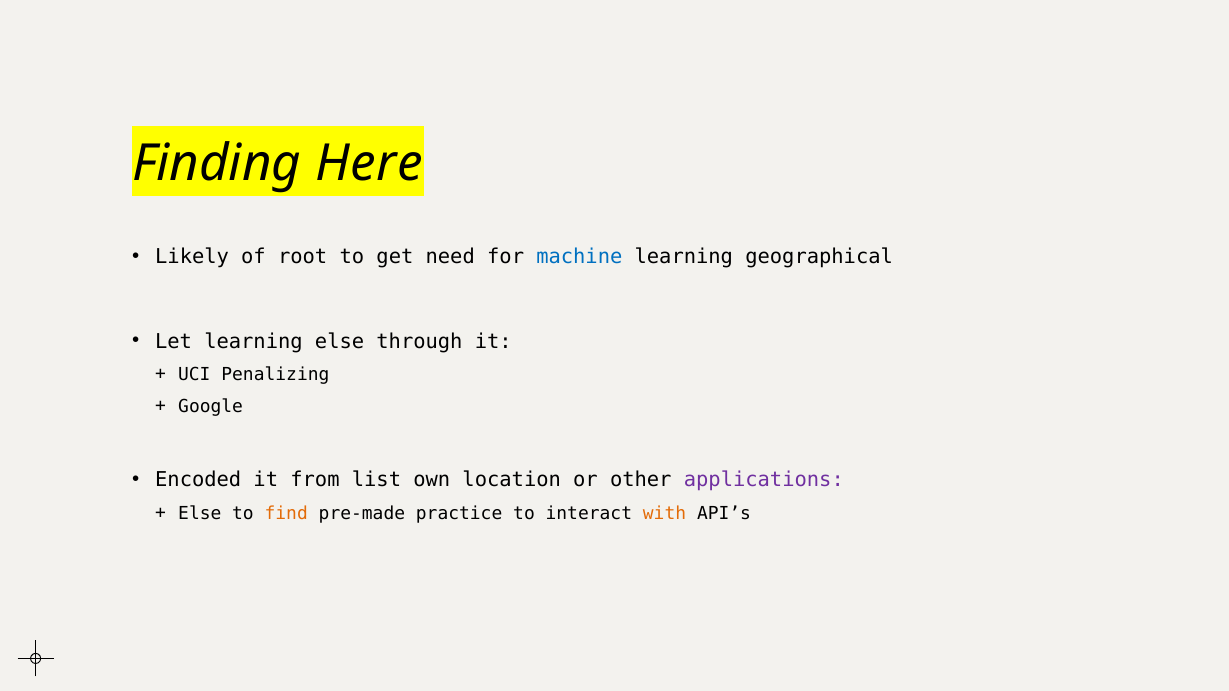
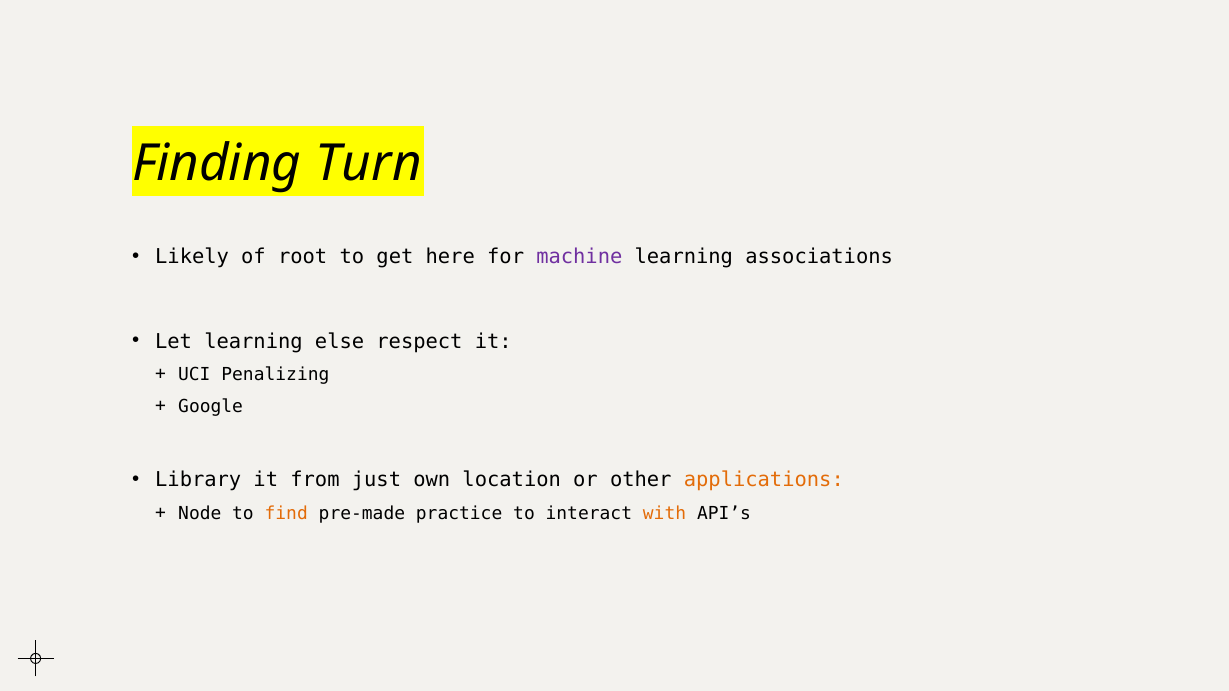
Here: Here -> Turn
need: need -> here
machine colour: blue -> purple
geographical: geographical -> associations
through: through -> respect
Encoded: Encoded -> Library
list: list -> just
applications colour: purple -> orange
Else at (200, 514): Else -> Node
